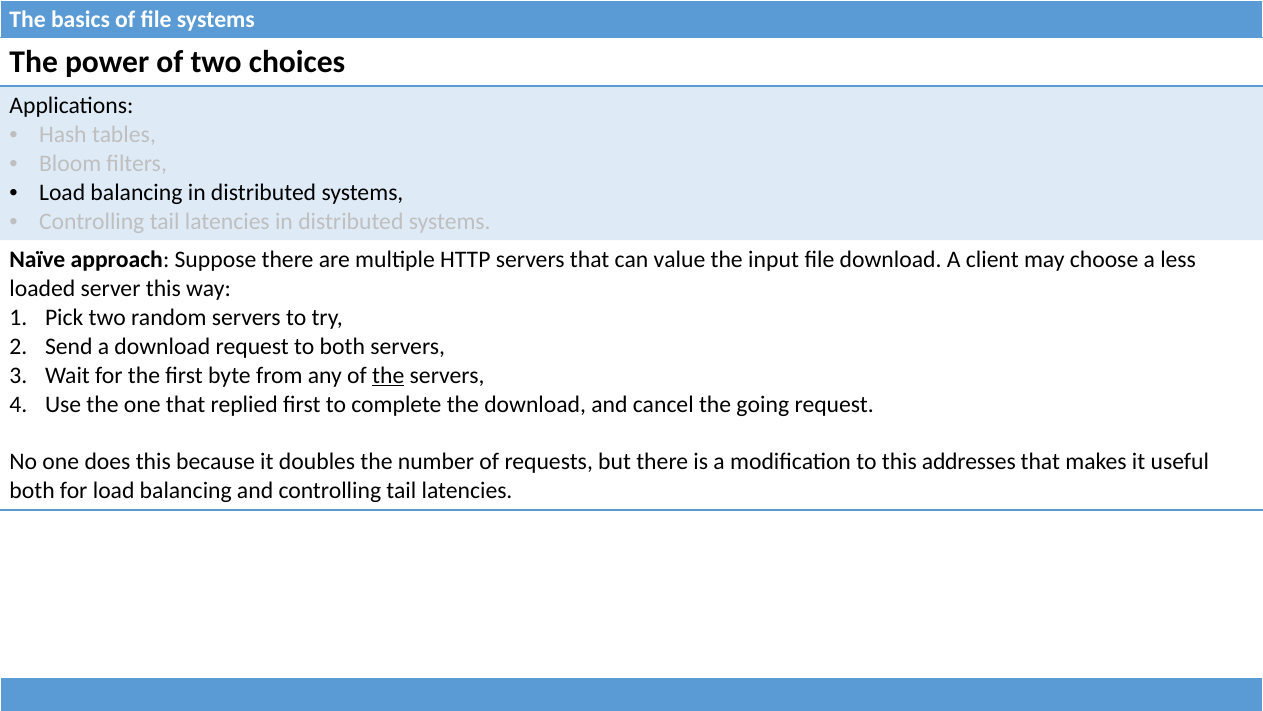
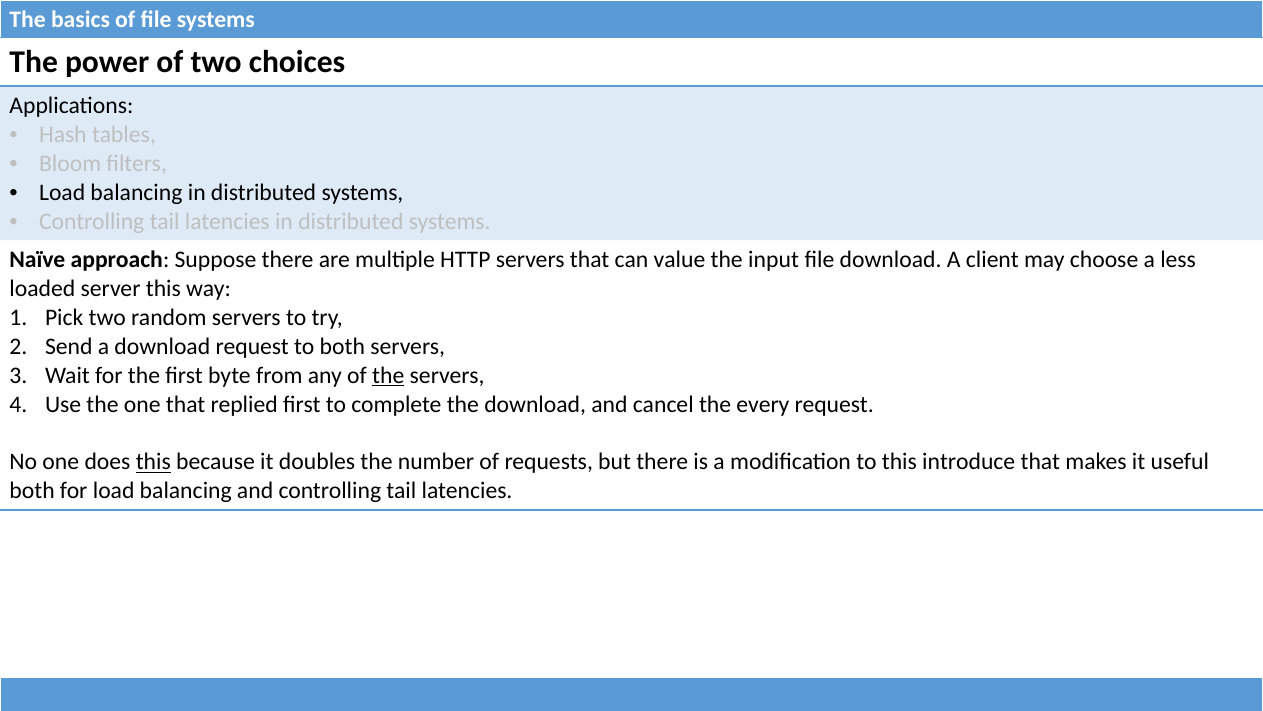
going: going -> every
this at (153, 462) underline: none -> present
addresses: addresses -> introduce
